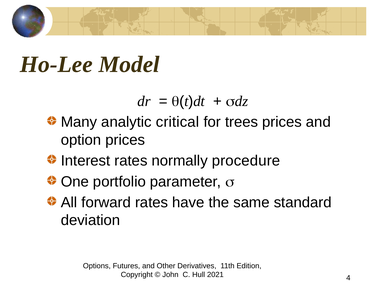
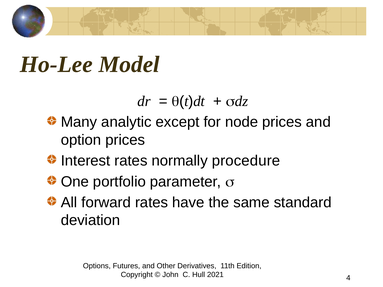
critical: critical -> except
trees: trees -> node
